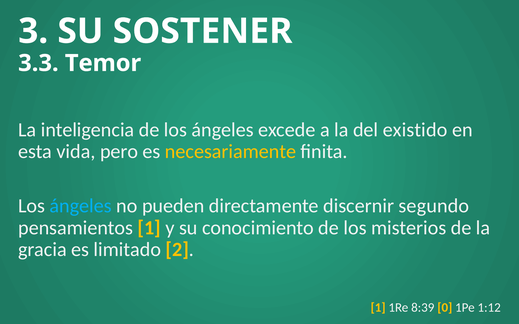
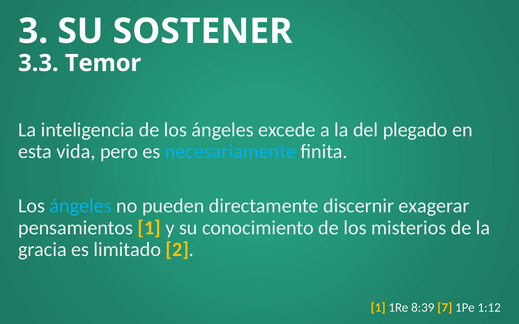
existido: existido -> plegado
necesariamente colour: yellow -> light blue
segundo: segundo -> exagerar
0: 0 -> 7
